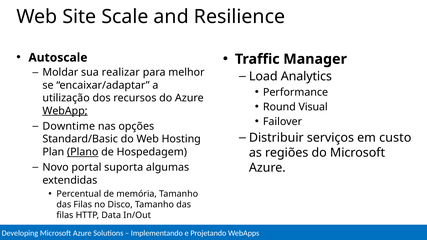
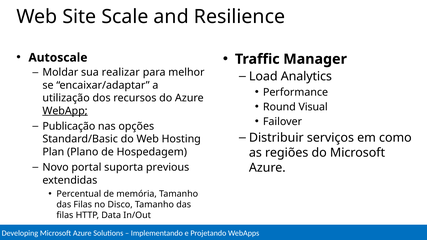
Downtime: Downtime -> Publicação
custo: custo -> como
Plano underline: present -> none
algumas: algumas -> previous
